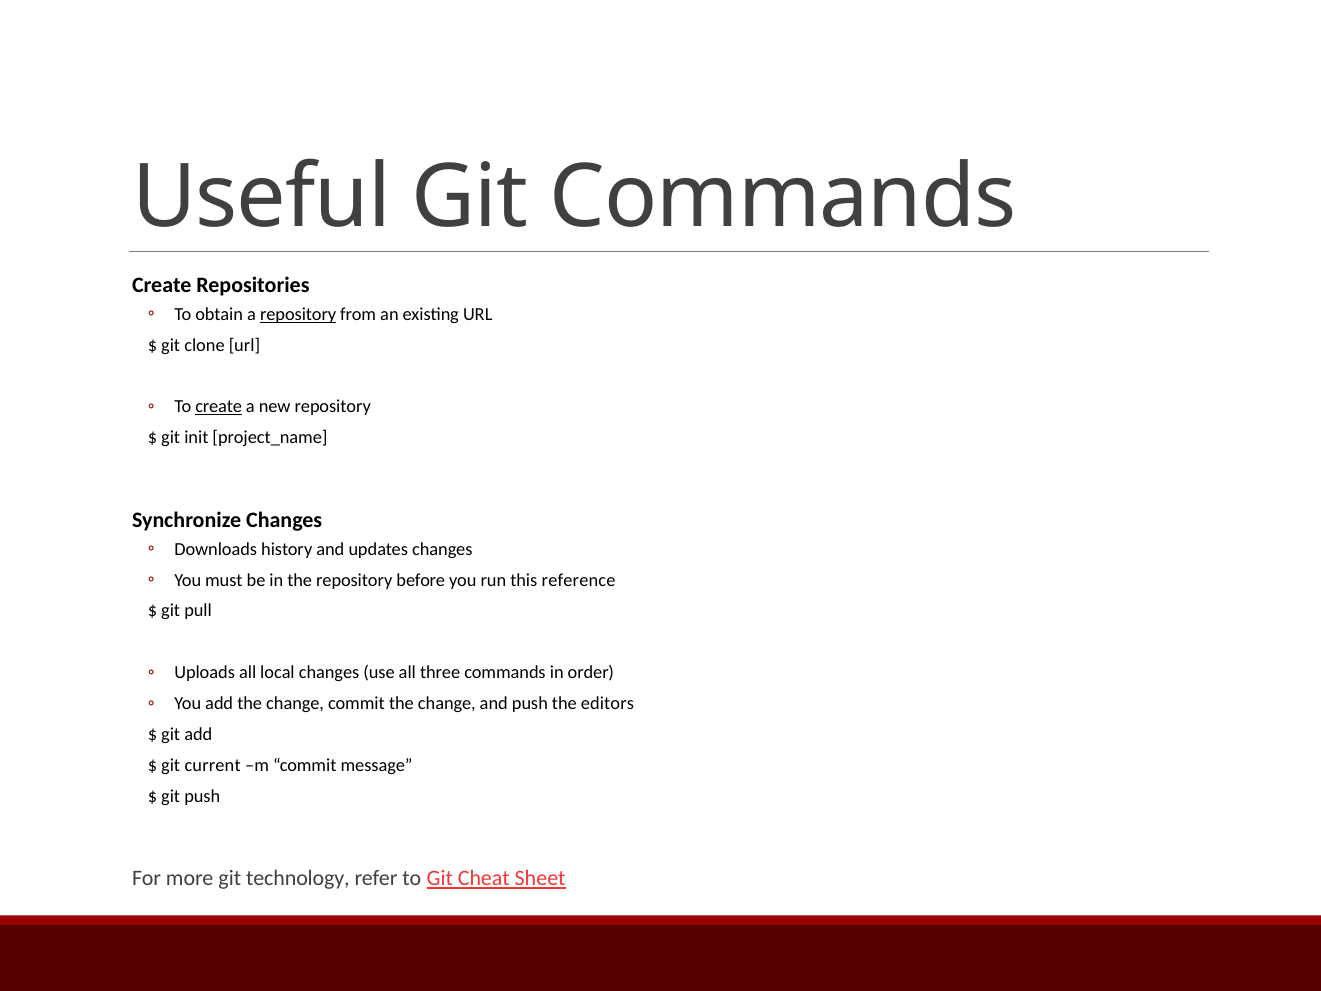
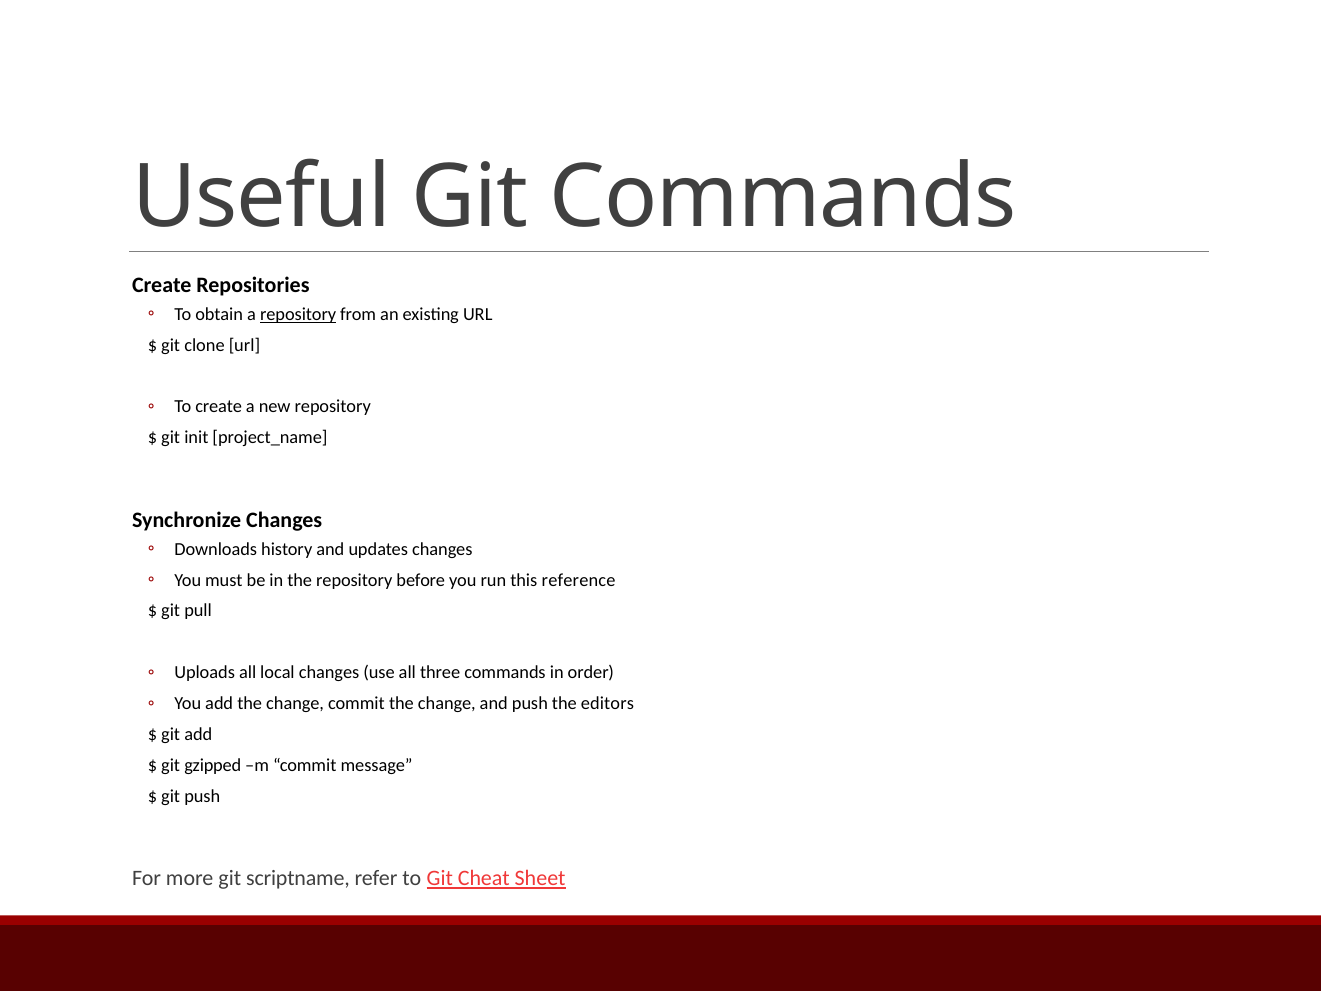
create at (219, 407) underline: present -> none
current: current -> gzipped
technology: technology -> scriptname
